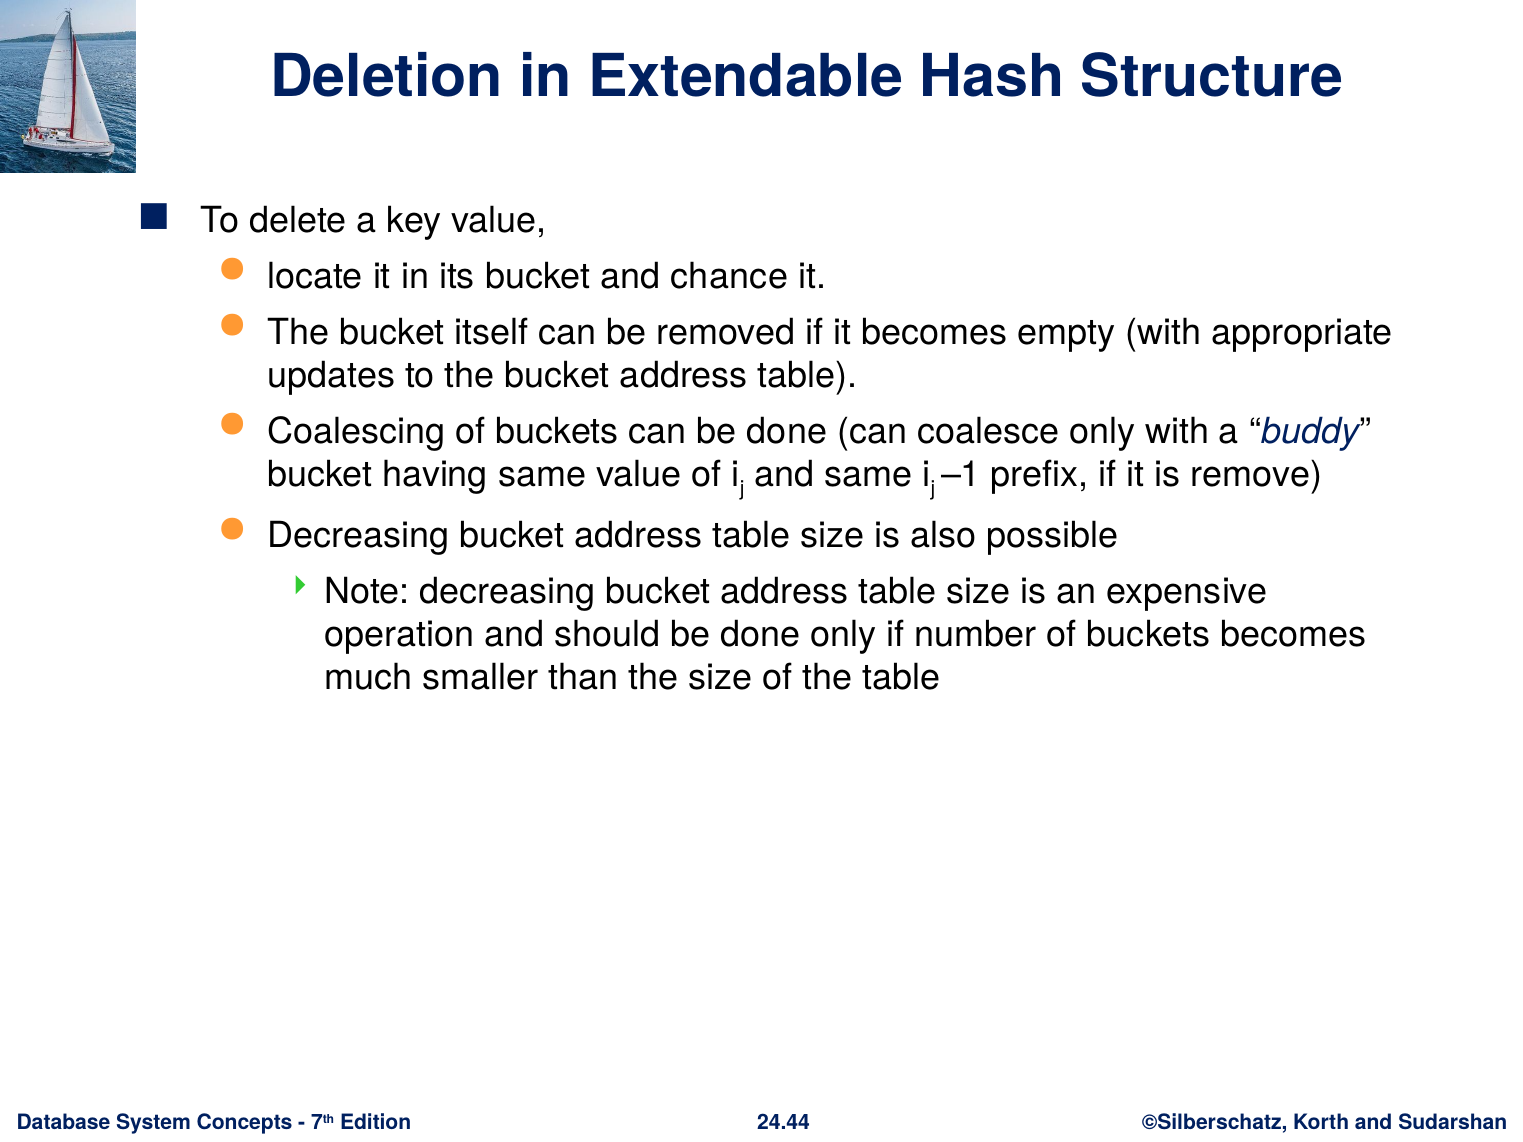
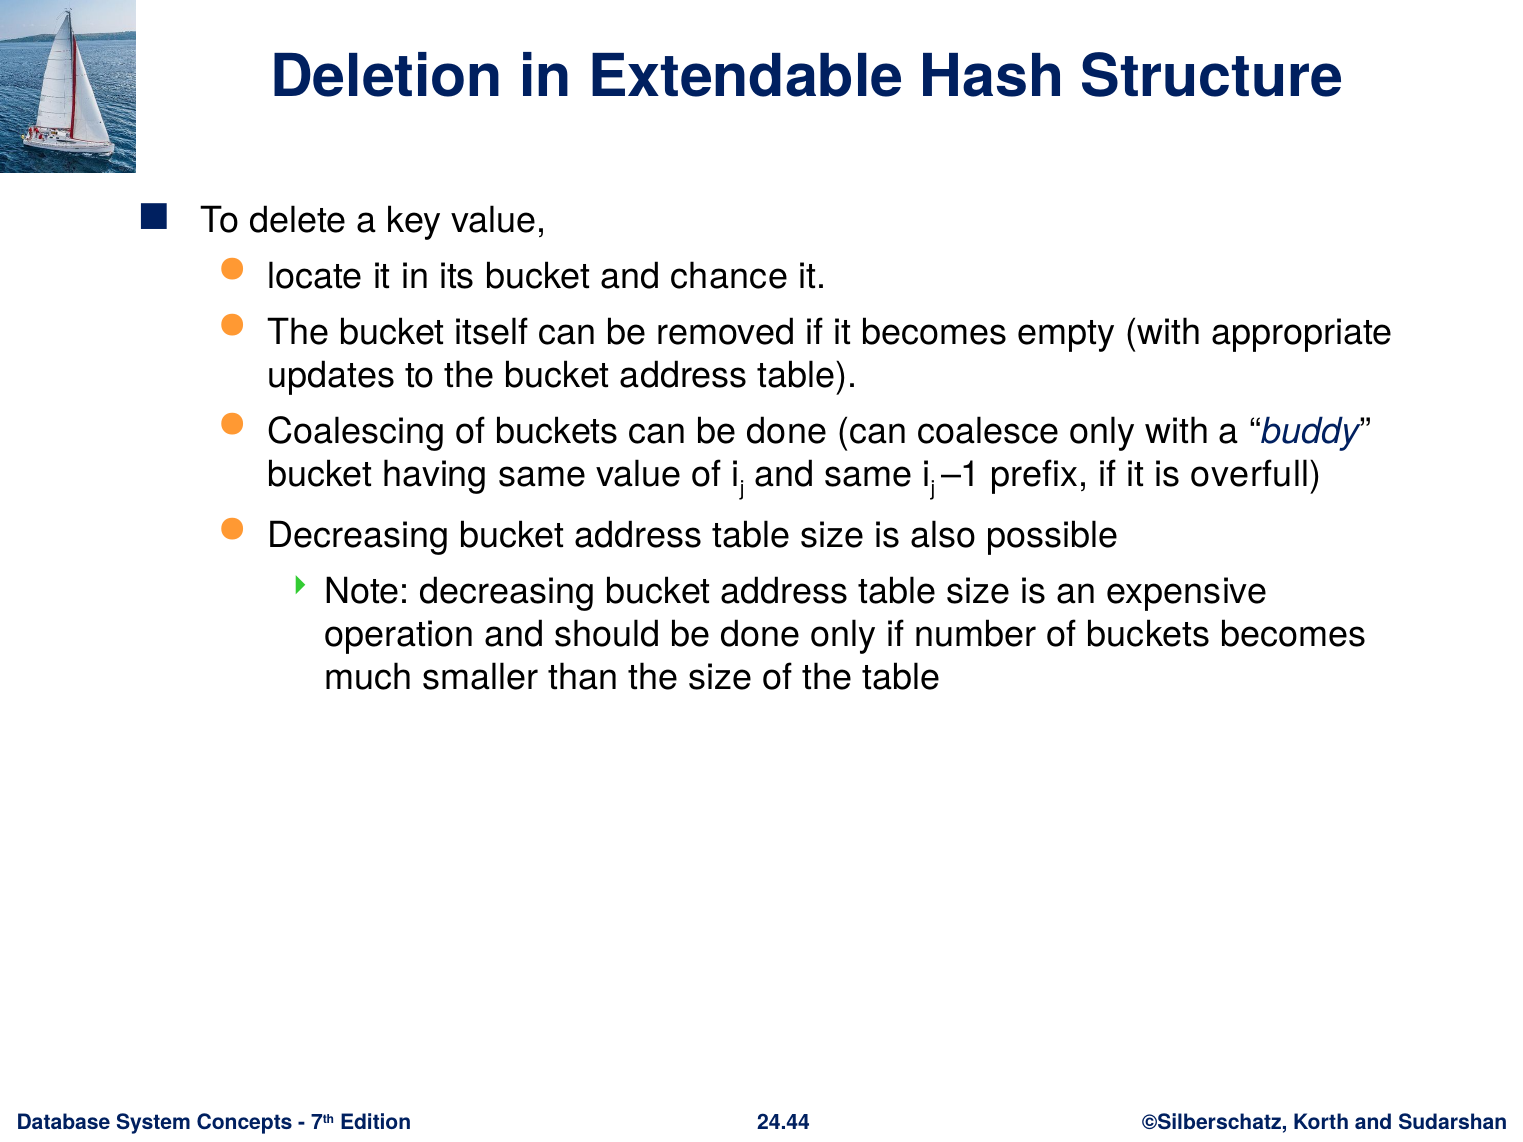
remove: remove -> overfull
